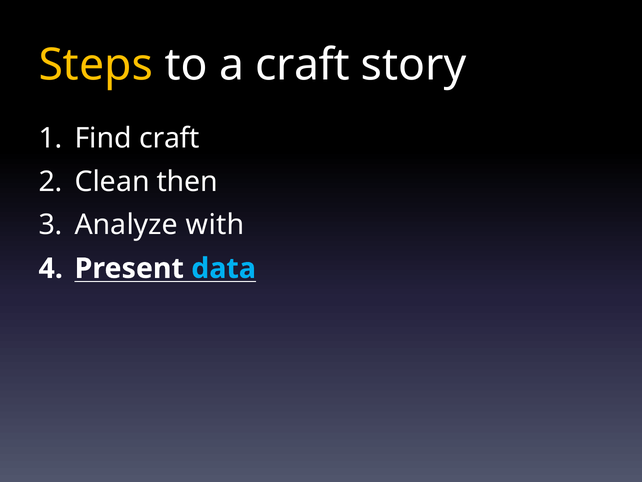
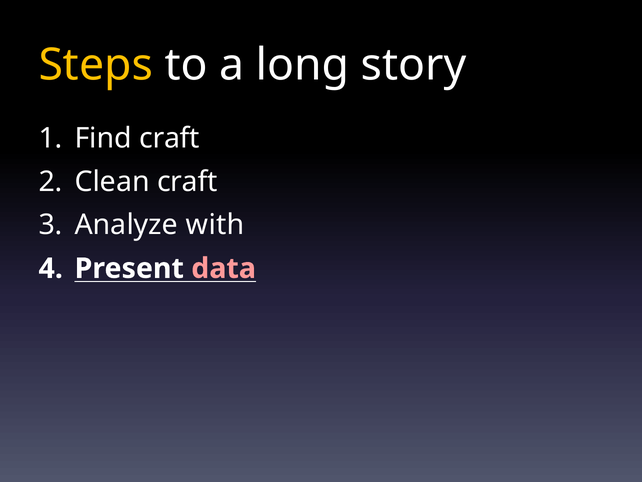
a craft: craft -> long
Clean then: then -> craft
data colour: light blue -> pink
